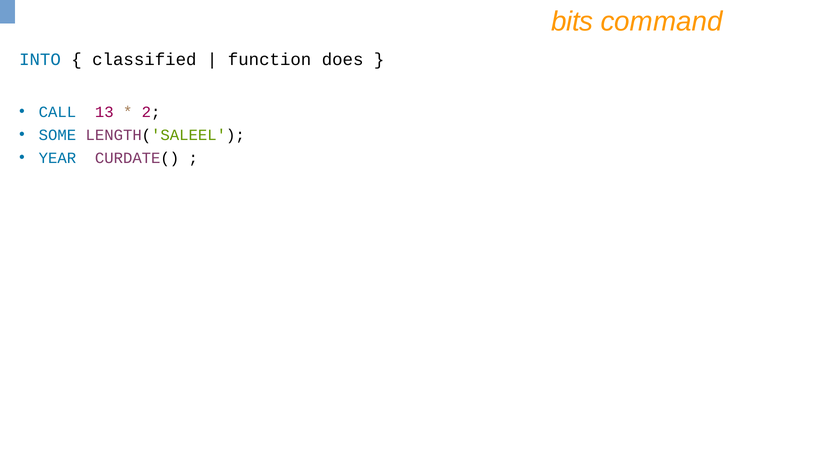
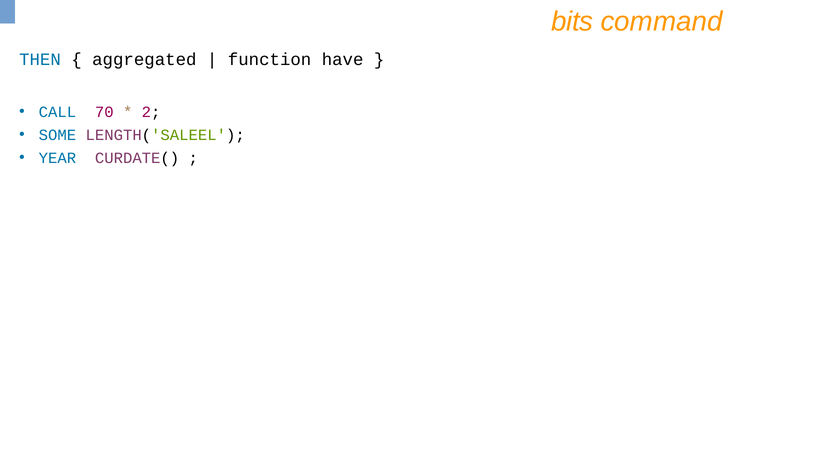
INTO: INTO -> THEN
classified: classified -> aggregated
does: does -> have
13: 13 -> 70
